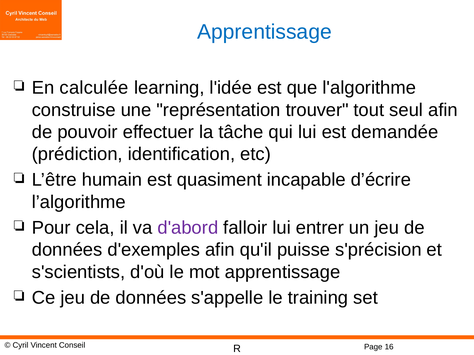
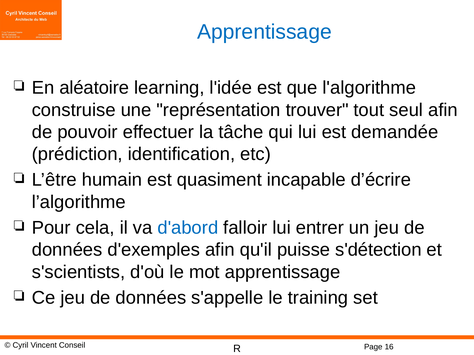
calculée: calculée -> aléatoire
d'abord colour: purple -> blue
s'précision: s'précision -> s'détection
